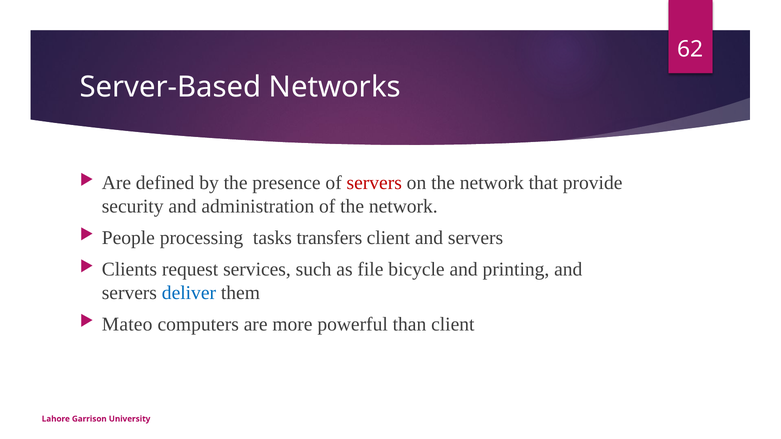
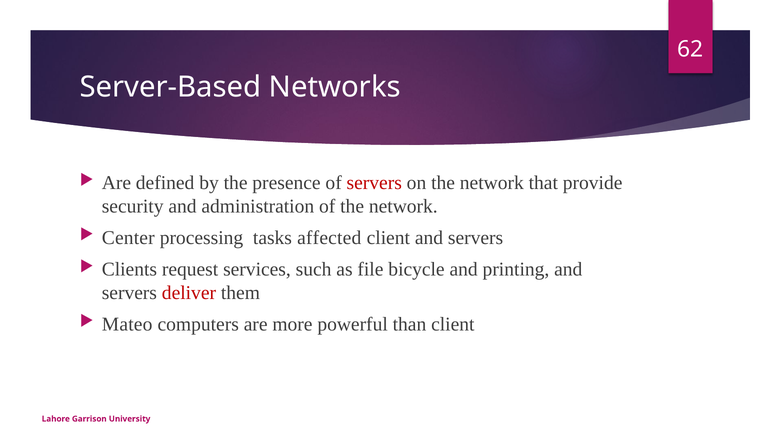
People: People -> Center
transfers: transfers -> affected
deliver colour: blue -> red
